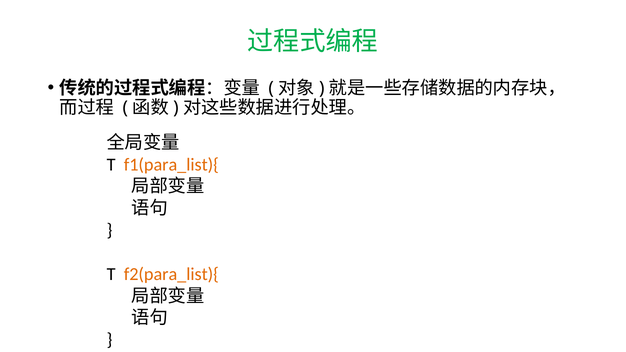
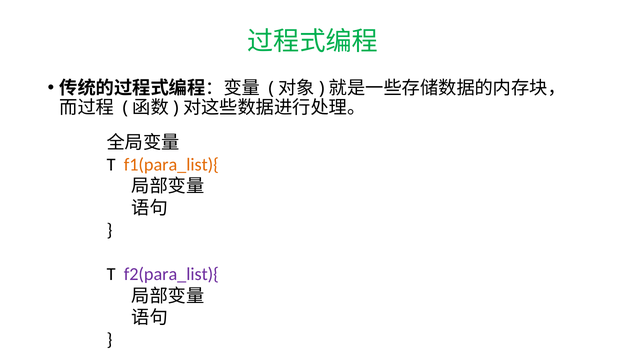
f2(para_list){ colour: orange -> purple
